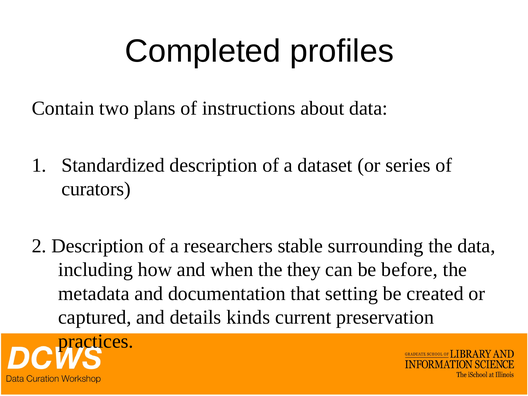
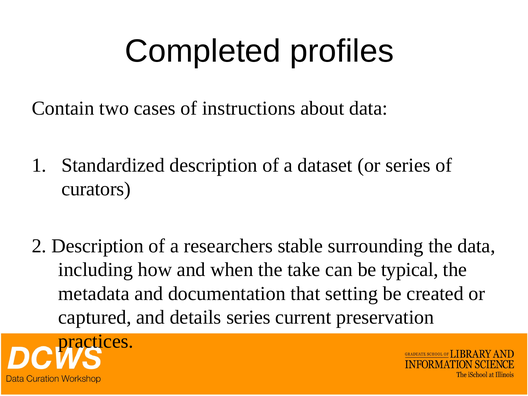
plans: plans -> cases
they: they -> take
before: before -> typical
details kinds: kinds -> series
